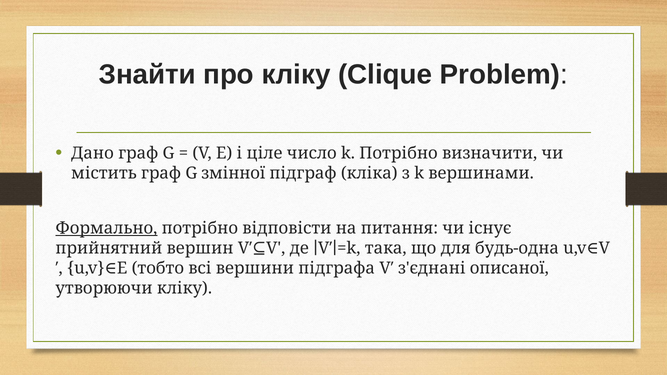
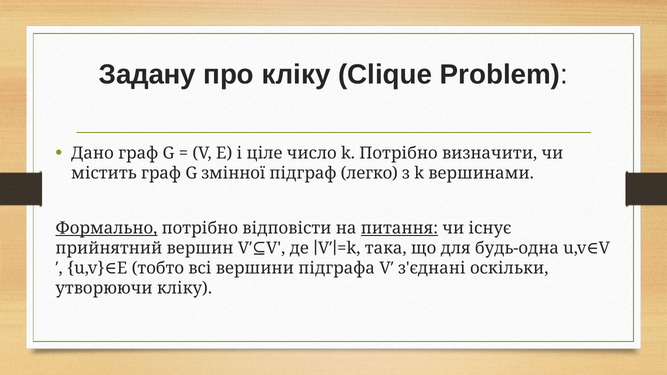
Знайти: Знайти -> Задану
кліка: кліка -> легко
питання underline: none -> present
описаної: описаної -> оскільки
